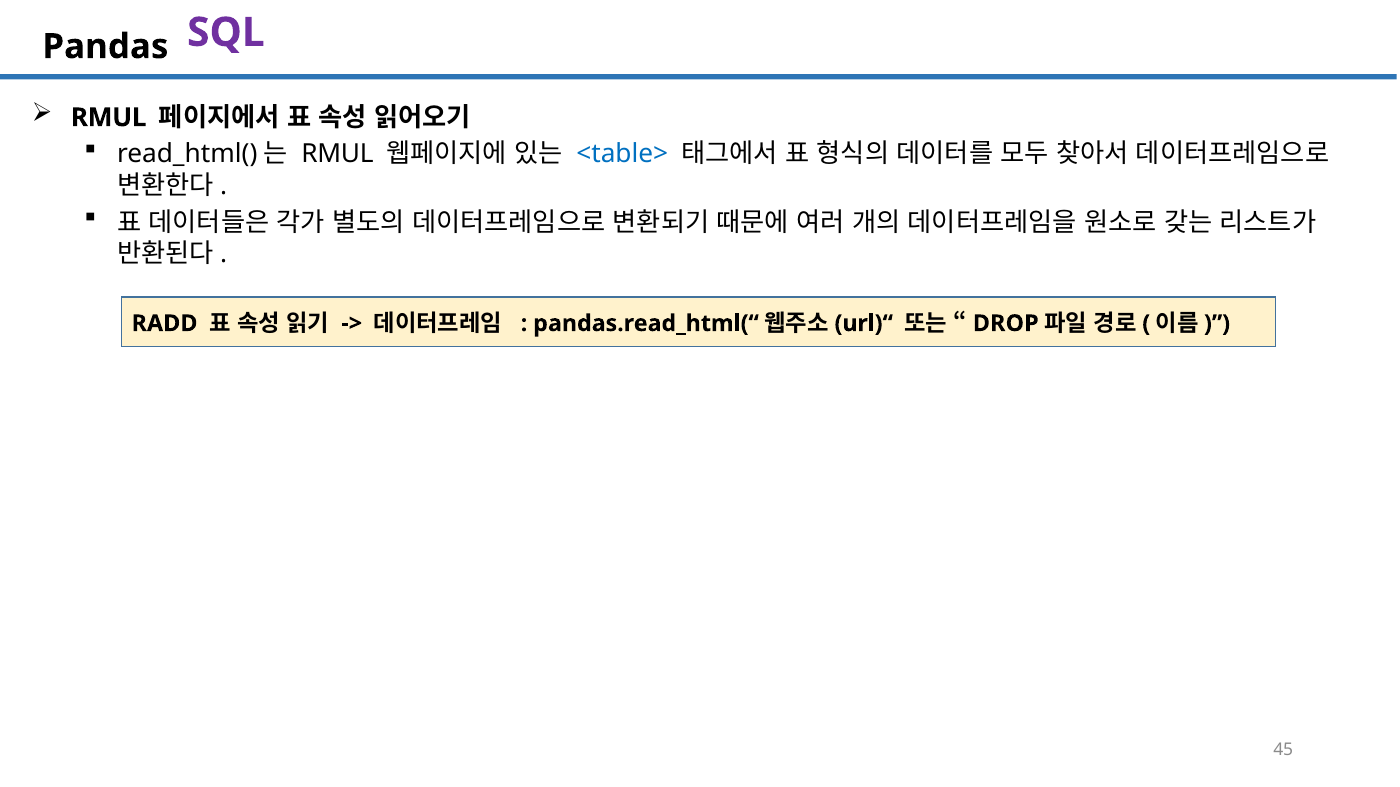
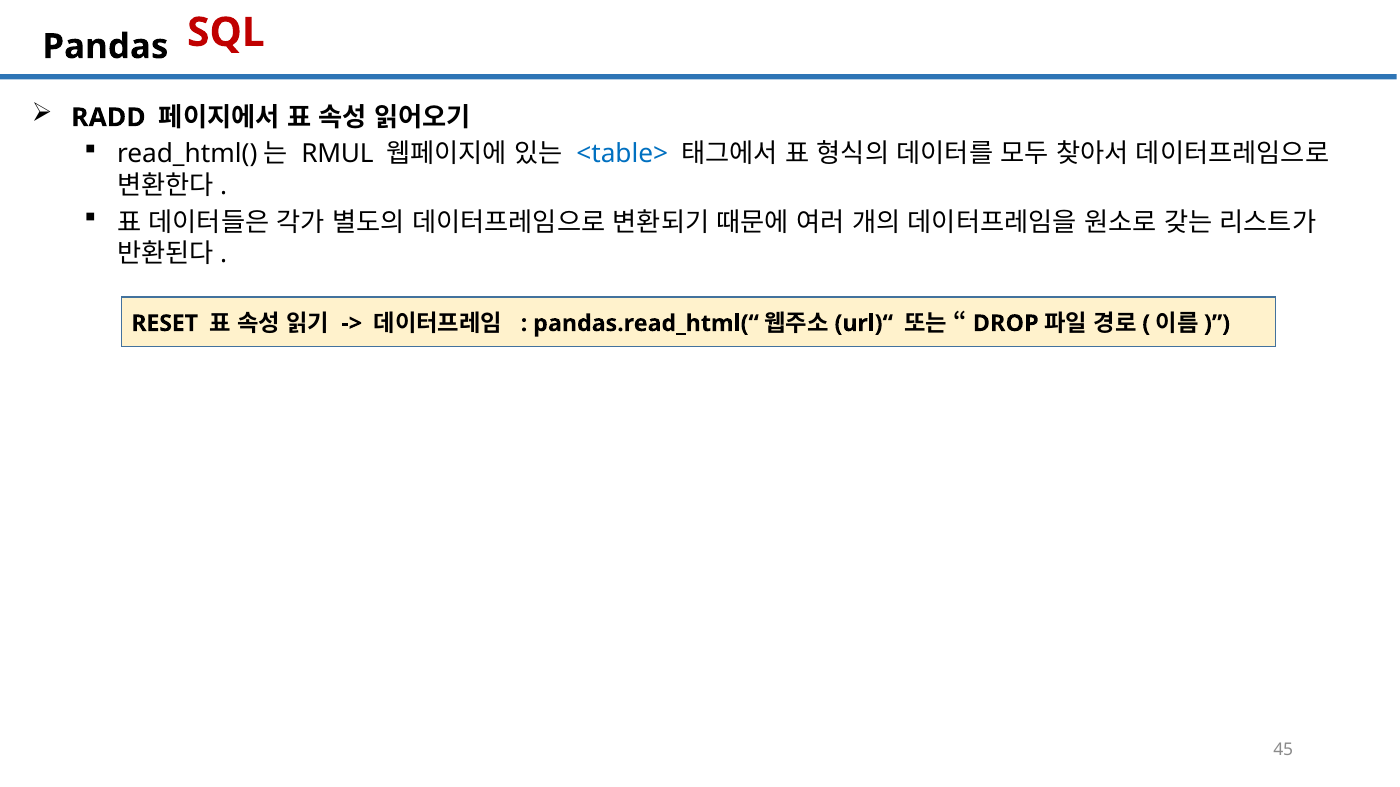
SQL colour: purple -> red
RMUL at (109, 118): RMUL -> RADD
RADD: RADD -> RESET
